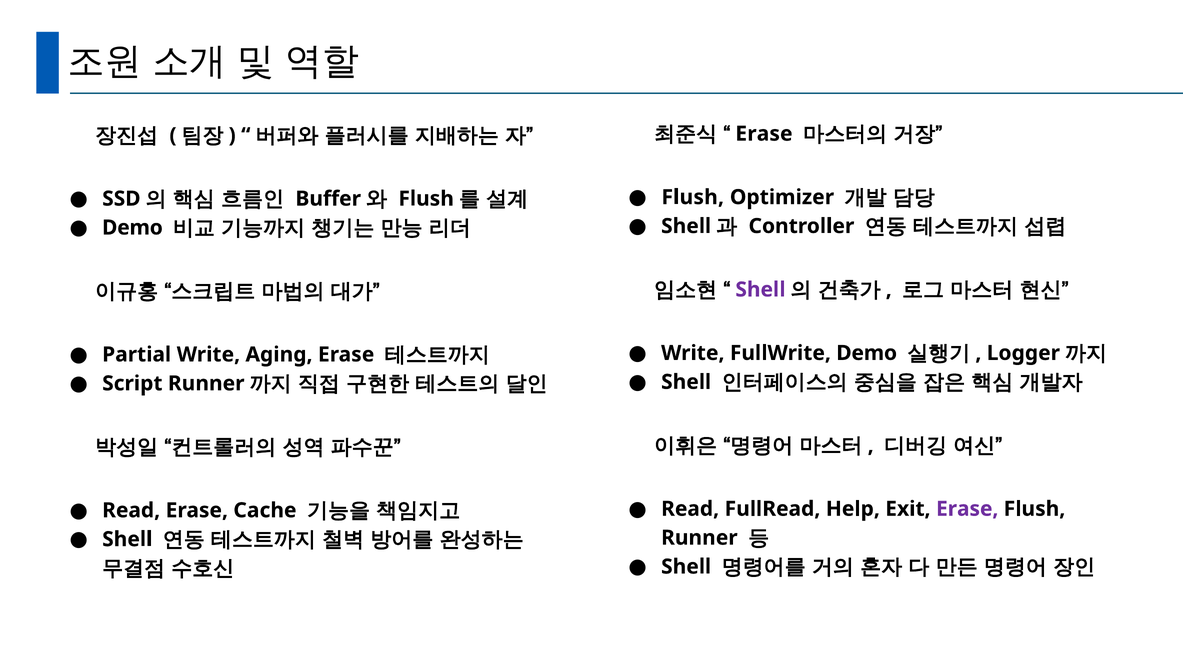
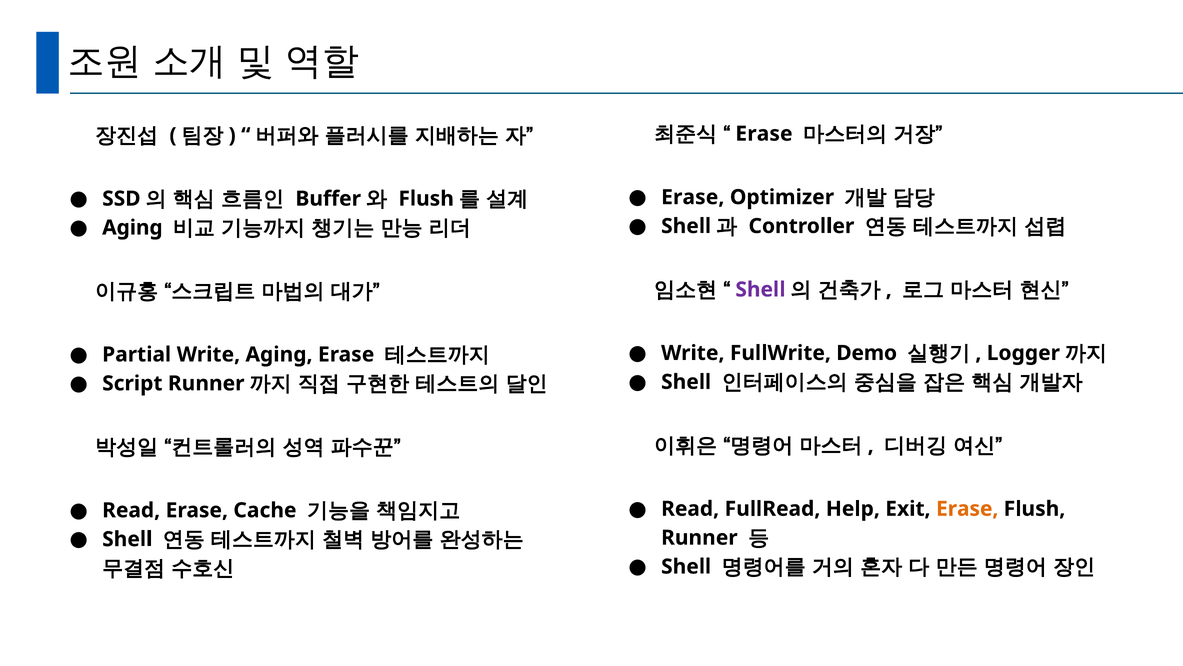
Flush at (693, 197): Flush -> Erase
Demo at (132, 227): Demo -> Aging
Erase at (967, 508) colour: purple -> orange
